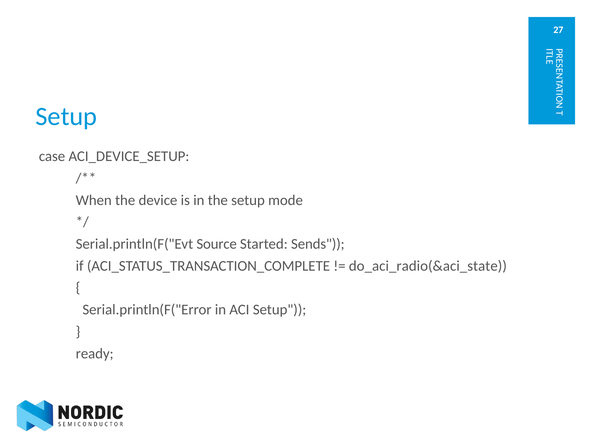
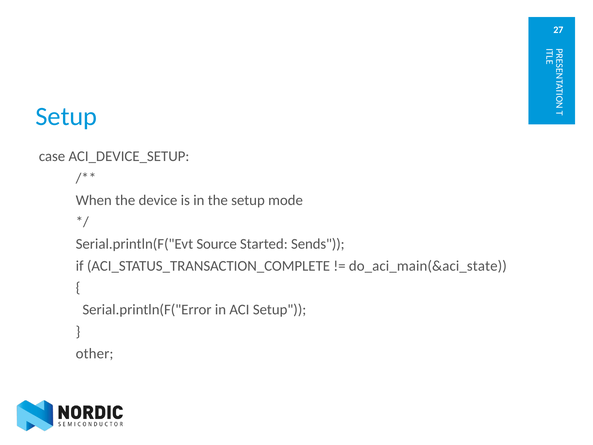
do_aci_radio(&aci_state: do_aci_radio(&aci_state -> do_aci_main(&aci_state
ready: ready -> other
